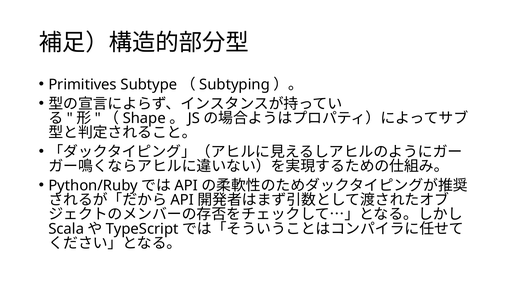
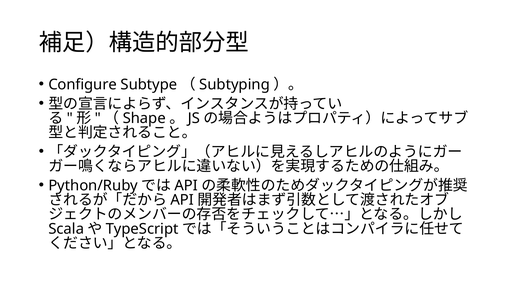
Primitives: Primitives -> Configure
